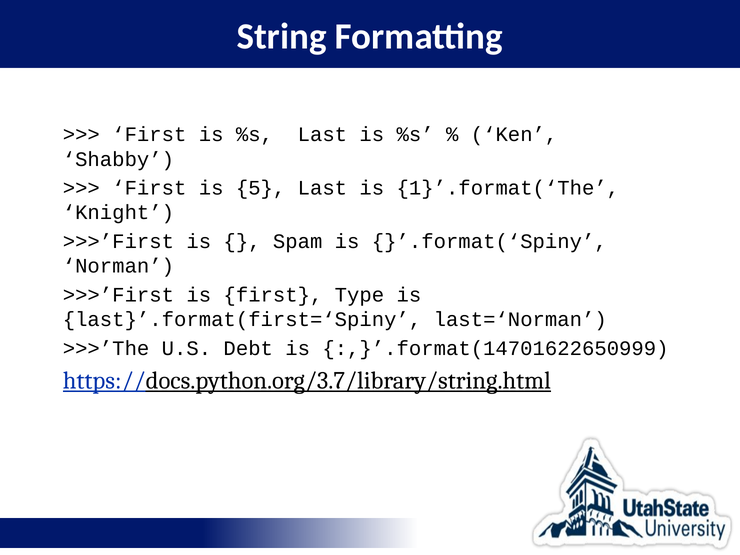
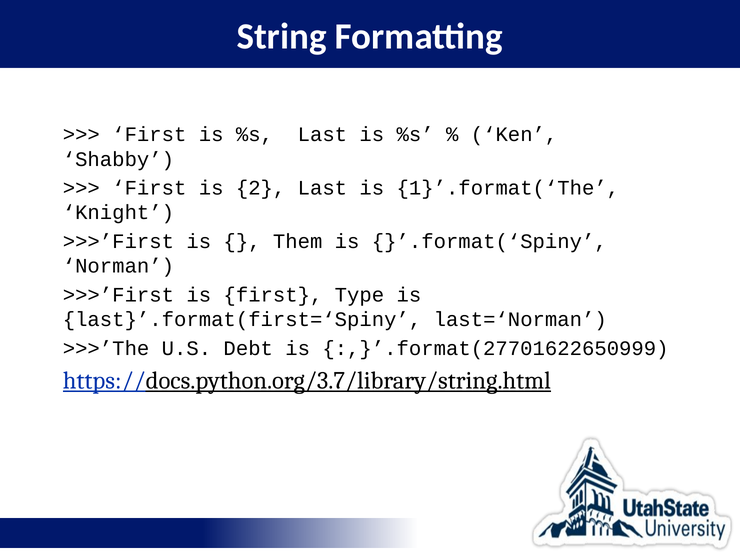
5: 5 -> 2
Spam: Spam -> Them
:,}’.format(14701622650999: :,}’.format(14701622650999 -> :,}’.format(27701622650999
